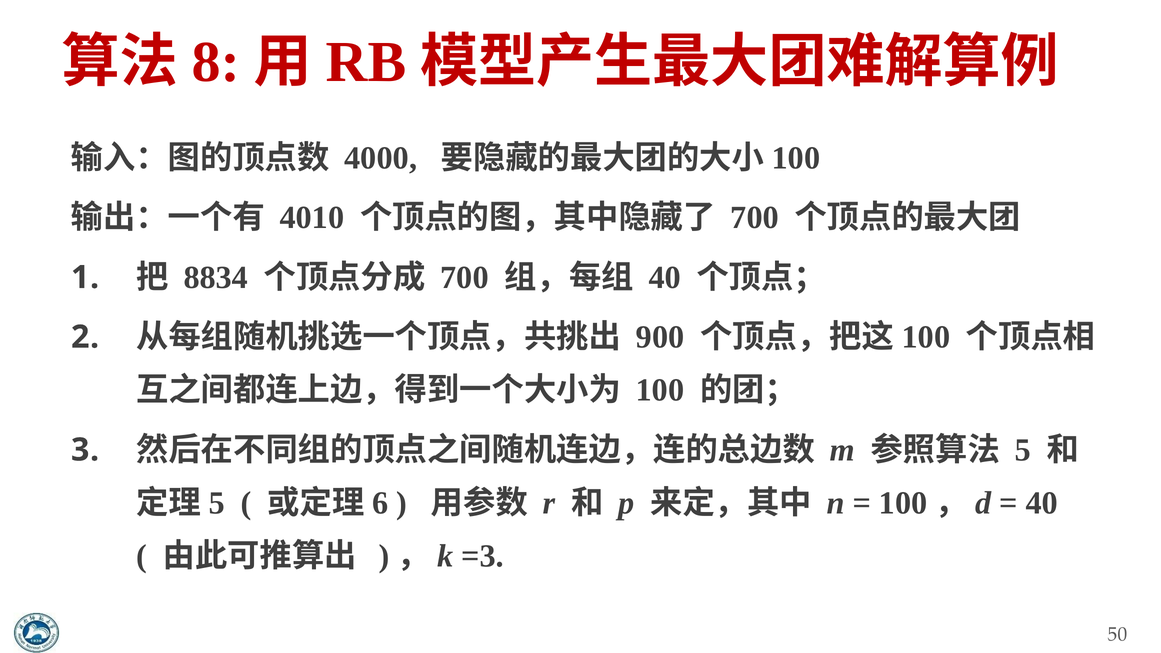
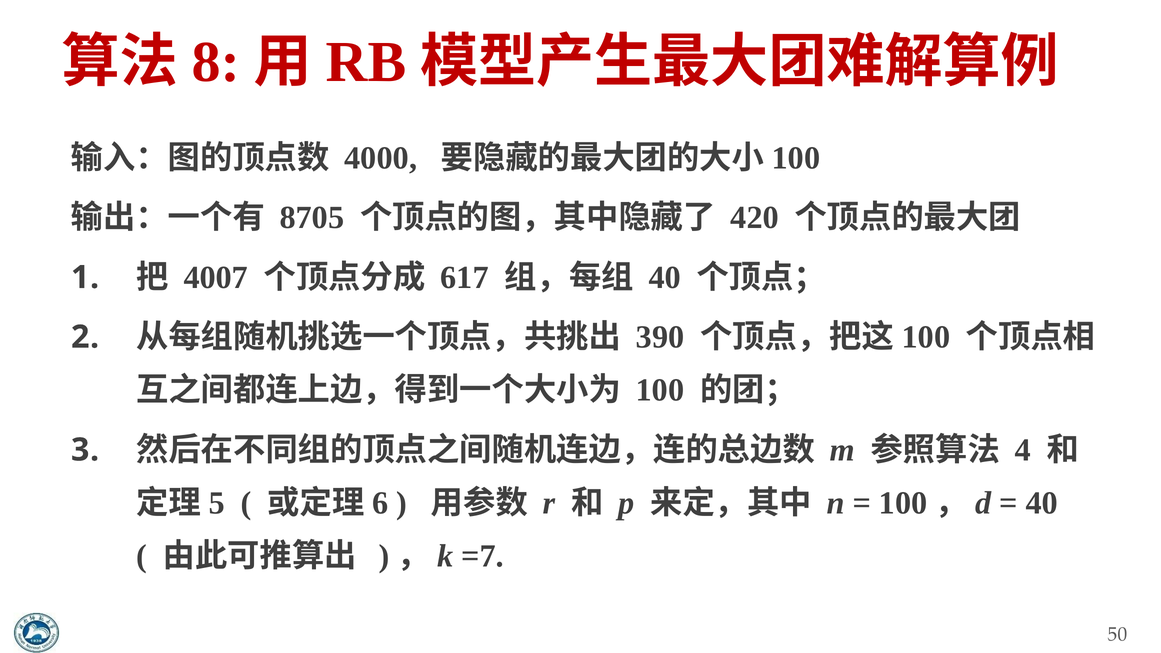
4010: 4010 -> 8705
700 at (755, 218): 700 -> 420
8834: 8834 -> 4007
700 at (464, 277): 700 -> 617
900: 900 -> 390
5: 5 -> 4
=3: =3 -> =7
